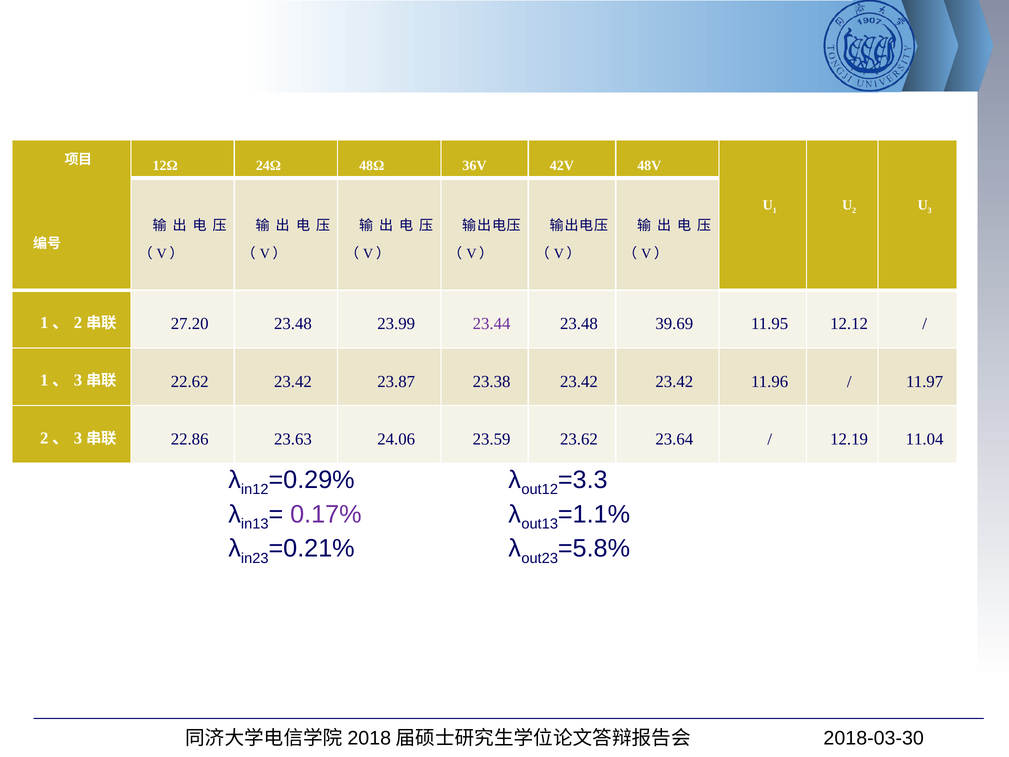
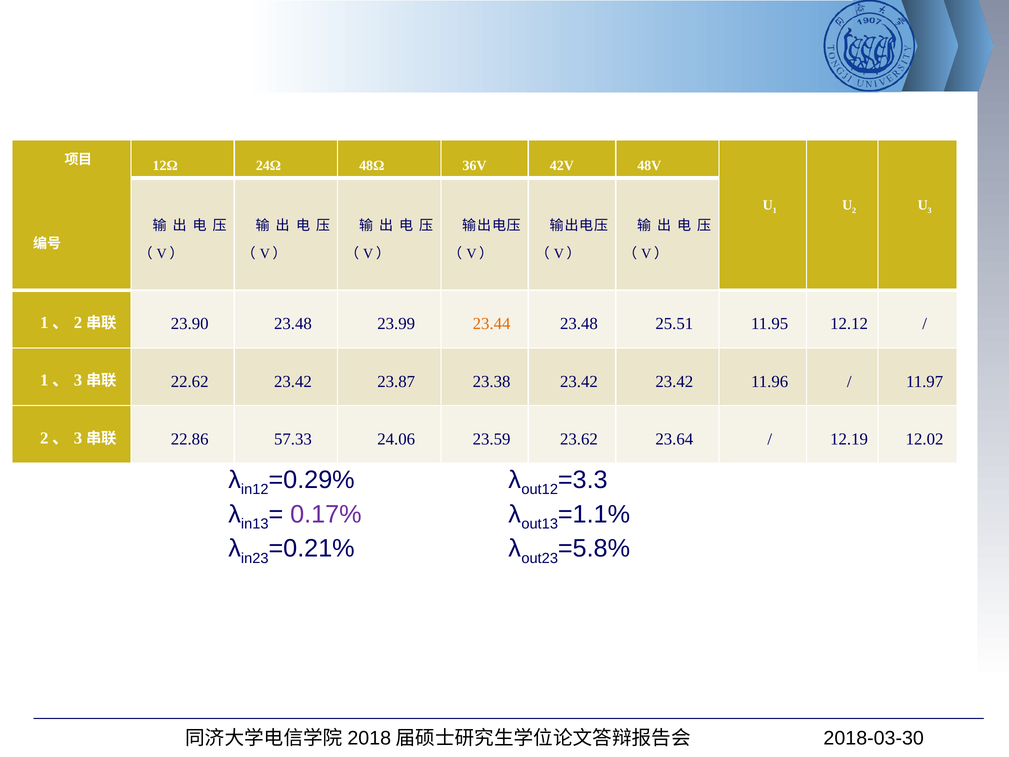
27.20: 27.20 -> 23.90
23.44 colour: purple -> orange
39.69: 39.69 -> 25.51
23.63: 23.63 -> 57.33
11.04: 11.04 -> 12.02
